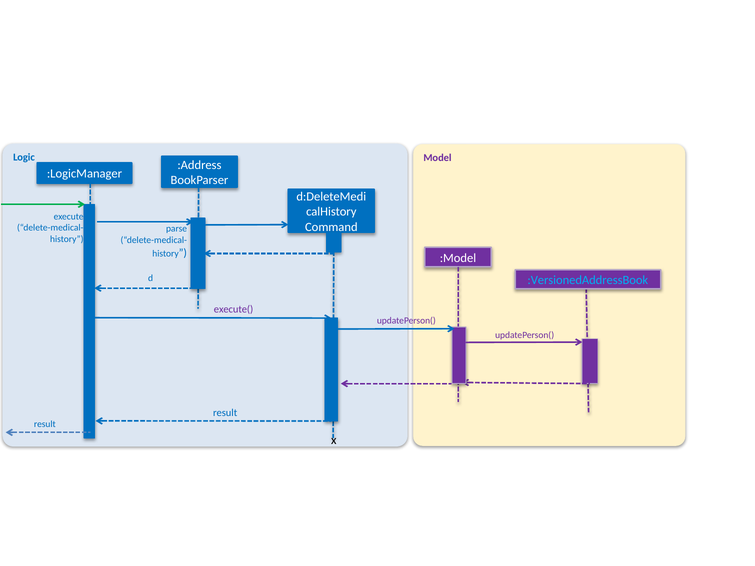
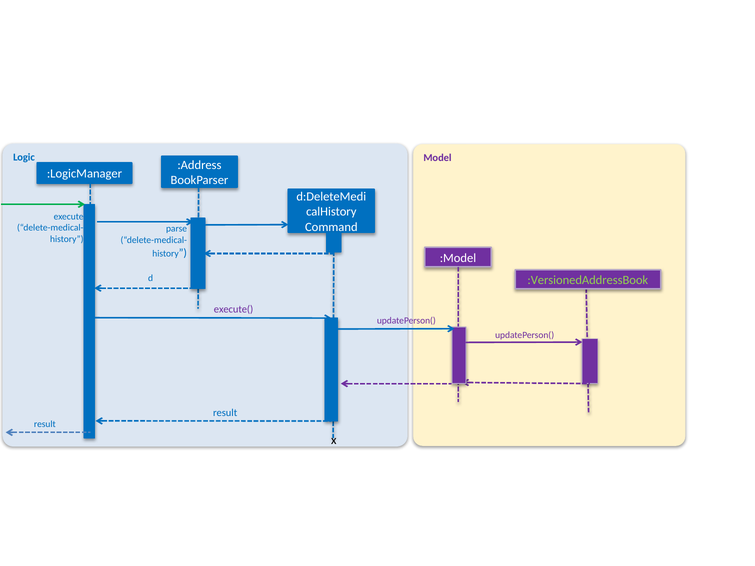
:VersionedAddressBook colour: light blue -> light green
